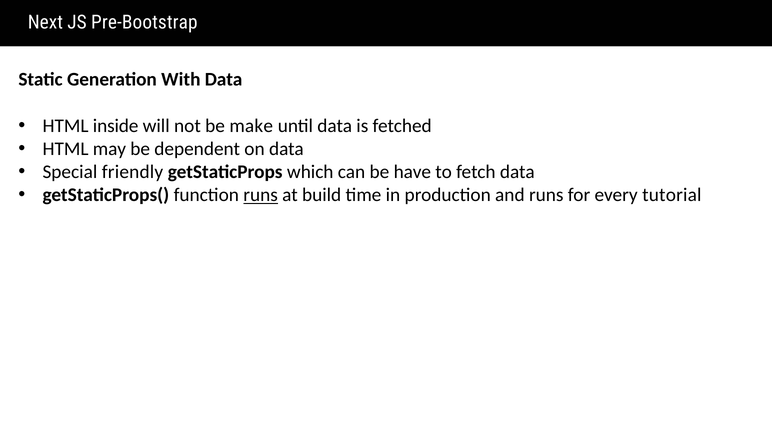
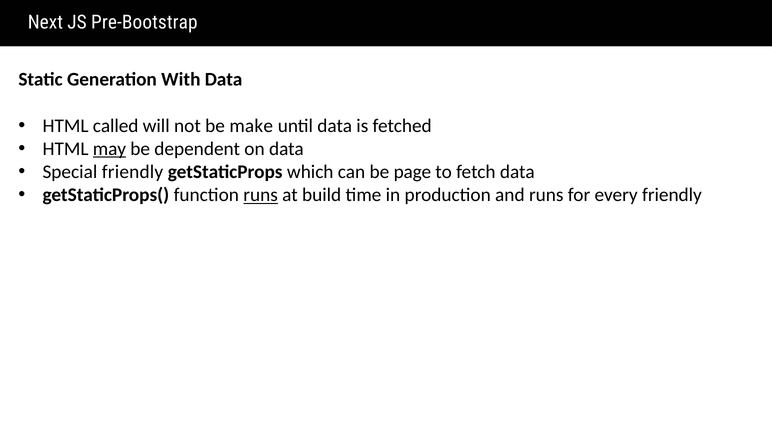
inside: inside -> called
may underline: none -> present
have: have -> page
every tutorial: tutorial -> friendly
